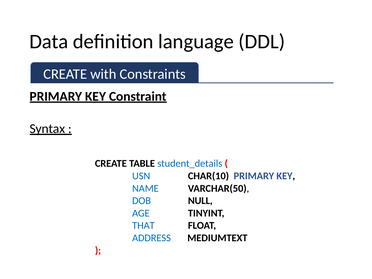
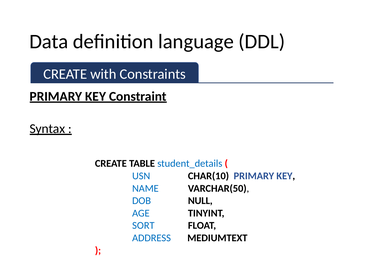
THAT: THAT -> SORT
